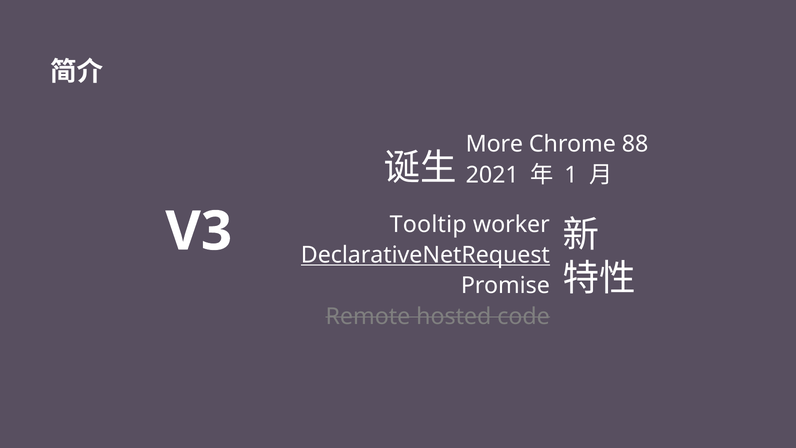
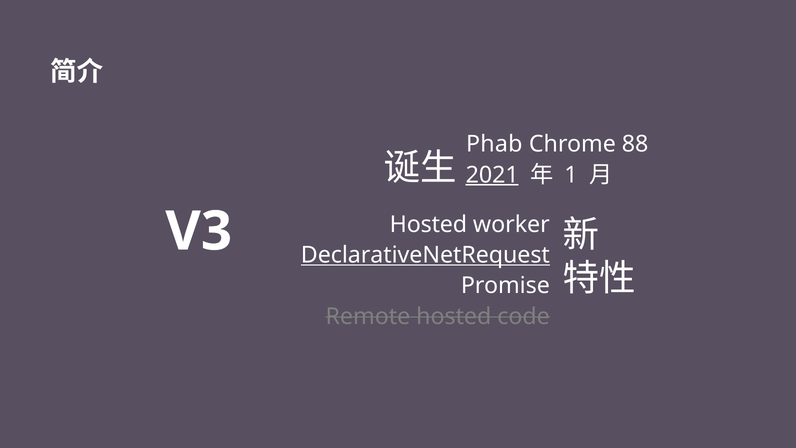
More: More -> Phab
2021 underline: none -> present
Tooltip at (428, 224): Tooltip -> Hosted
